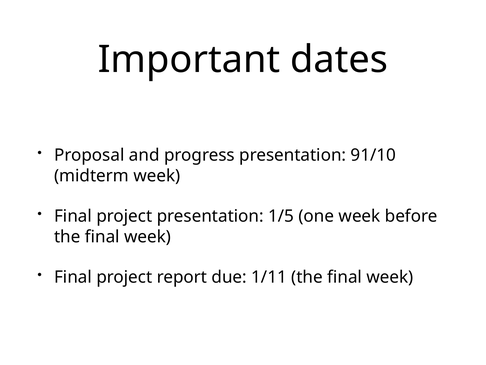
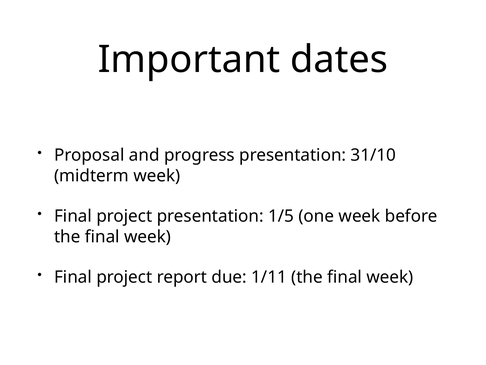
91/10: 91/10 -> 31/10
